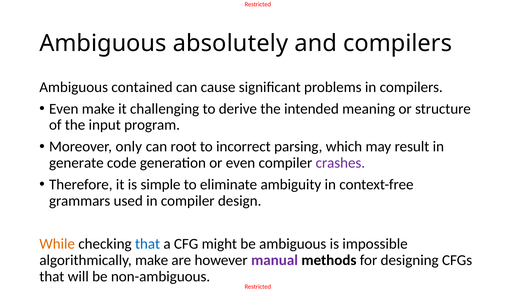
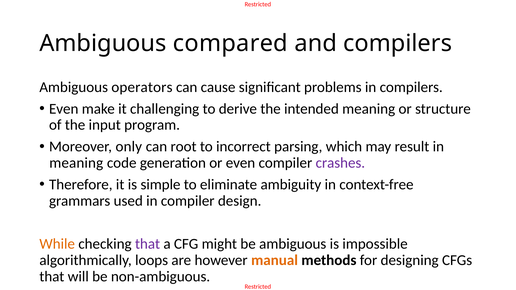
absolutely: absolutely -> compared
contained: contained -> operators
generate at (76, 163): generate -> meaning
that at (148, 244) colour: blue -> purple
algorithmically make: make -> loops
manual colour: purple -> orange
